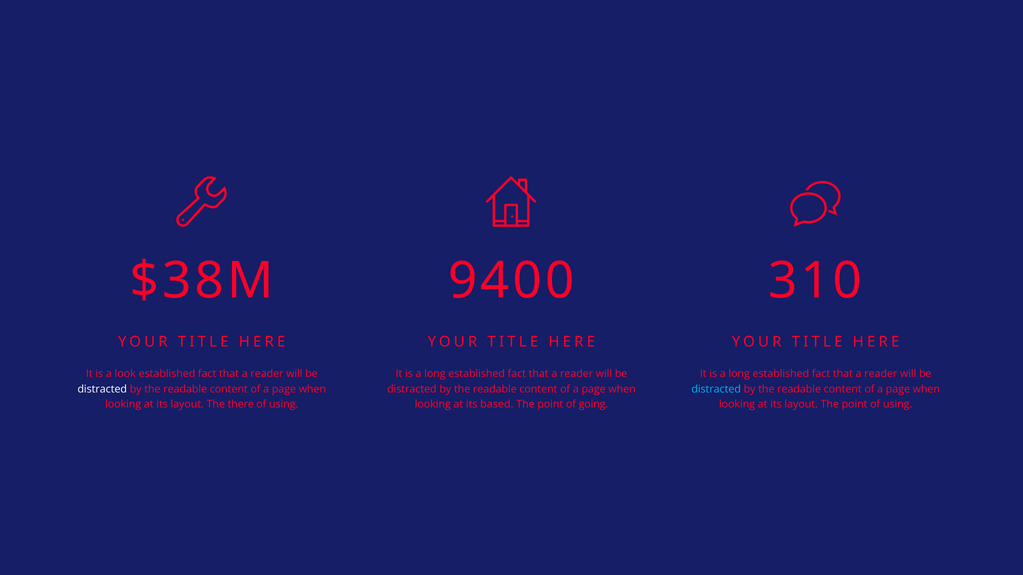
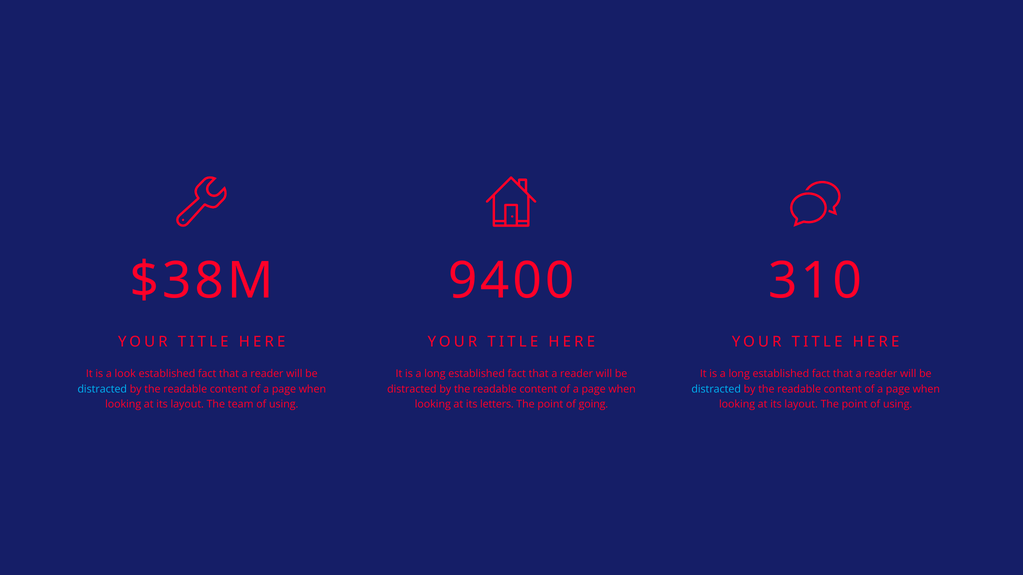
distracted at (102, 389) colour: white -> light blue
there: there -> team
based: based -> letters
